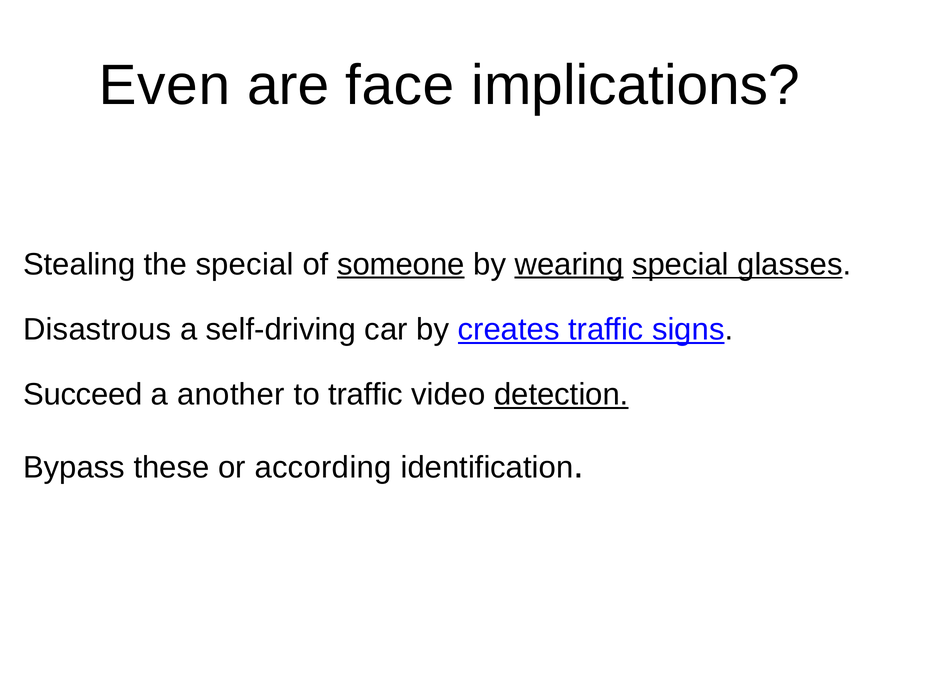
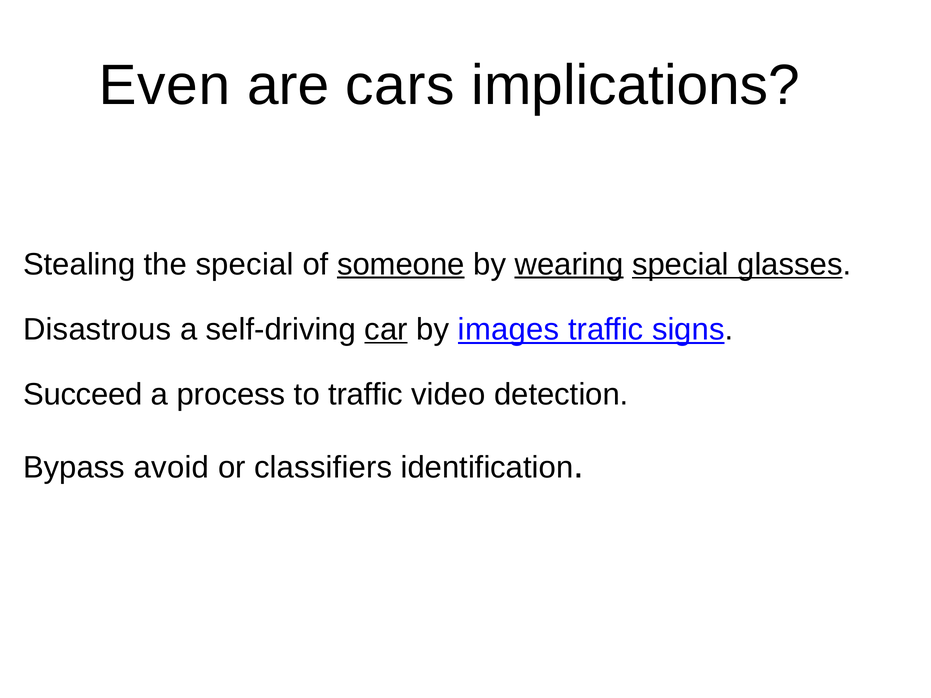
face: face -> cars
car underline: none -> present
creates: creates -> images
another: another -> process
detection underline: present -> none
these: these -> avoid
according: according -> classifiers
